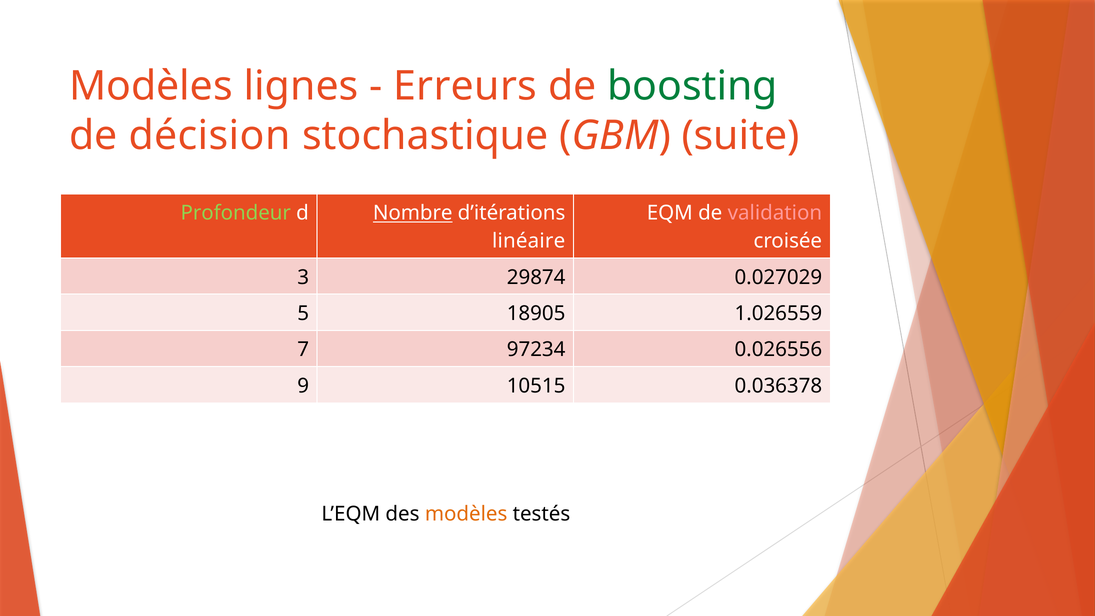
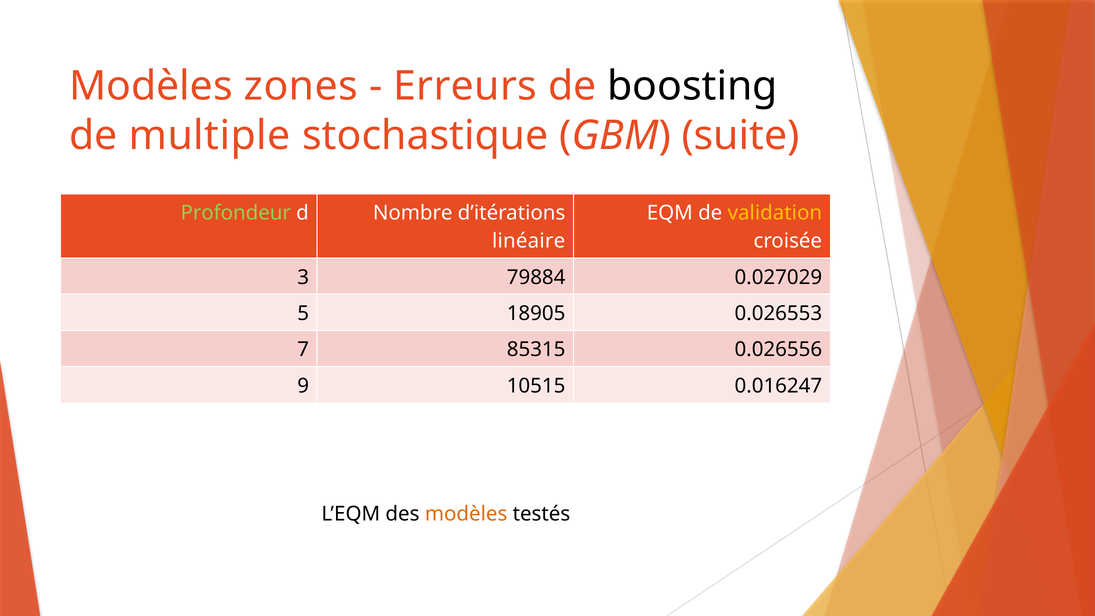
lignes: lignes -> zones
boosting colour: green -> black
décision: décision -> multiple
Nombre underline: present -> none
validation colour: pink -> yellow
29874: 29874 -> 79884
1.026559: 1.026559 -> 0.026553
97234: 97234 -> 85315
0.036378: 0.036378 -> 0.016247
